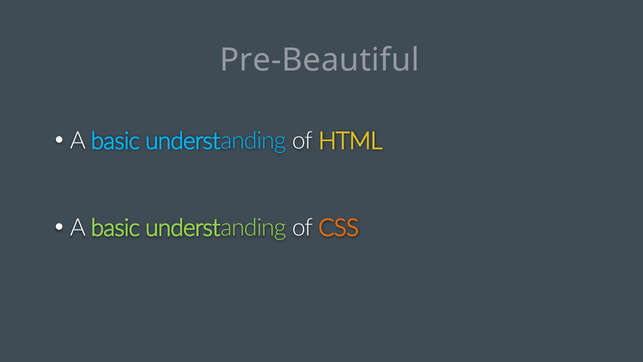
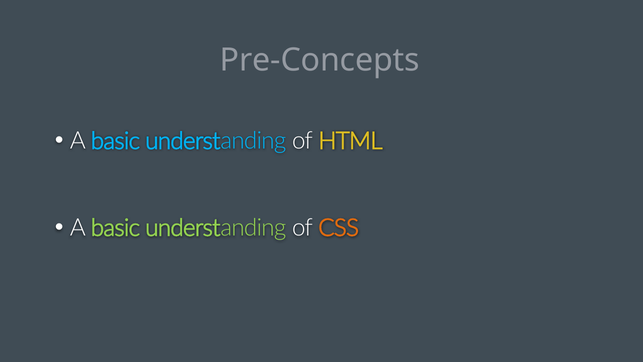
Pre-Beautiful: Pre-Beautiful -> Pre-Concepts
